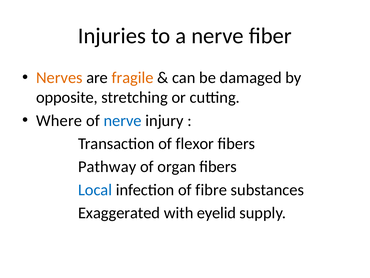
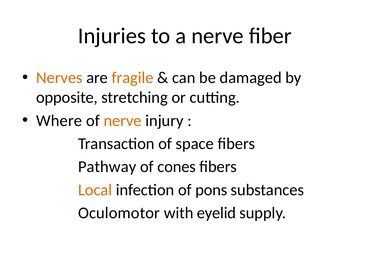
nerve at (123, 120) colour: blue -> orange
flexor: flexor -> space
organ: organ -> cones
Local colour: blue -> orange
fibre: fibre -> pons
Exaggerated: Exaggerated -> Oculomotor
